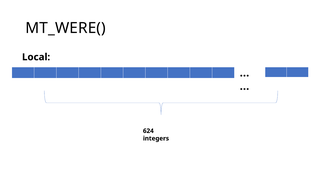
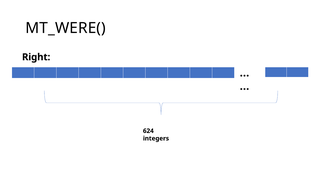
Local: Local -> Right
